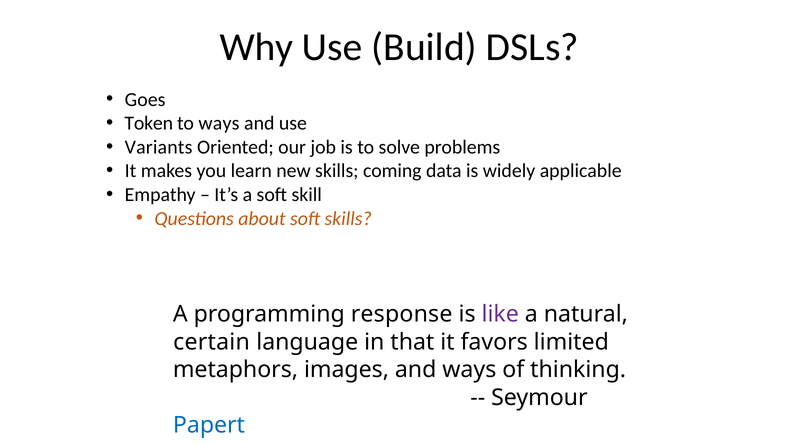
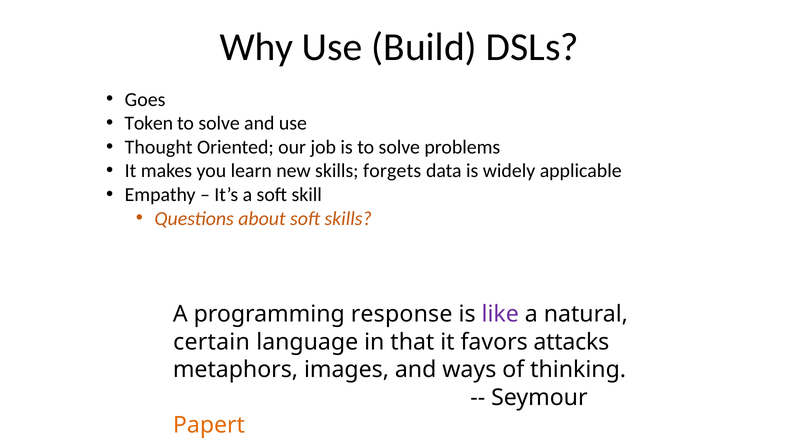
ways at (219, 123): ways -> solve
Variants: Variants -> Thought
coming: coming -> forgets
limited: limited -> attacks
Papert colour: blue -> orange
